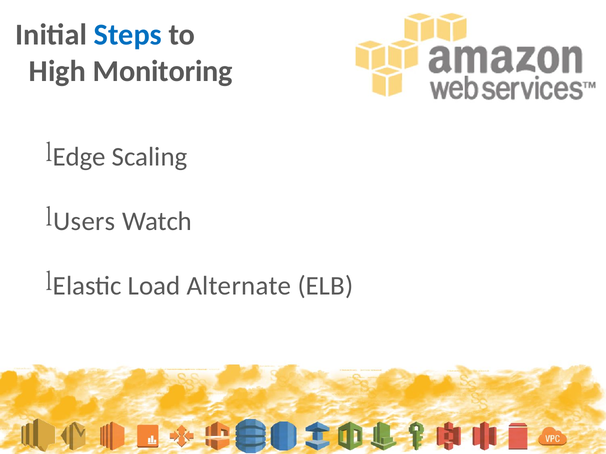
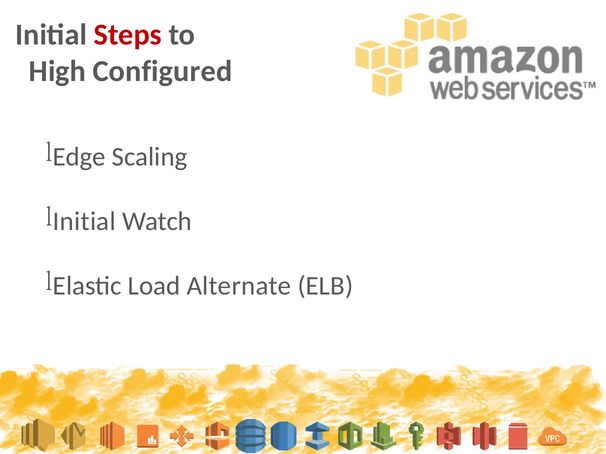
Steps colour: blue -> red
Monitoring: Monitoring -> Configured
Users at (84, 221): Users -> Initial
